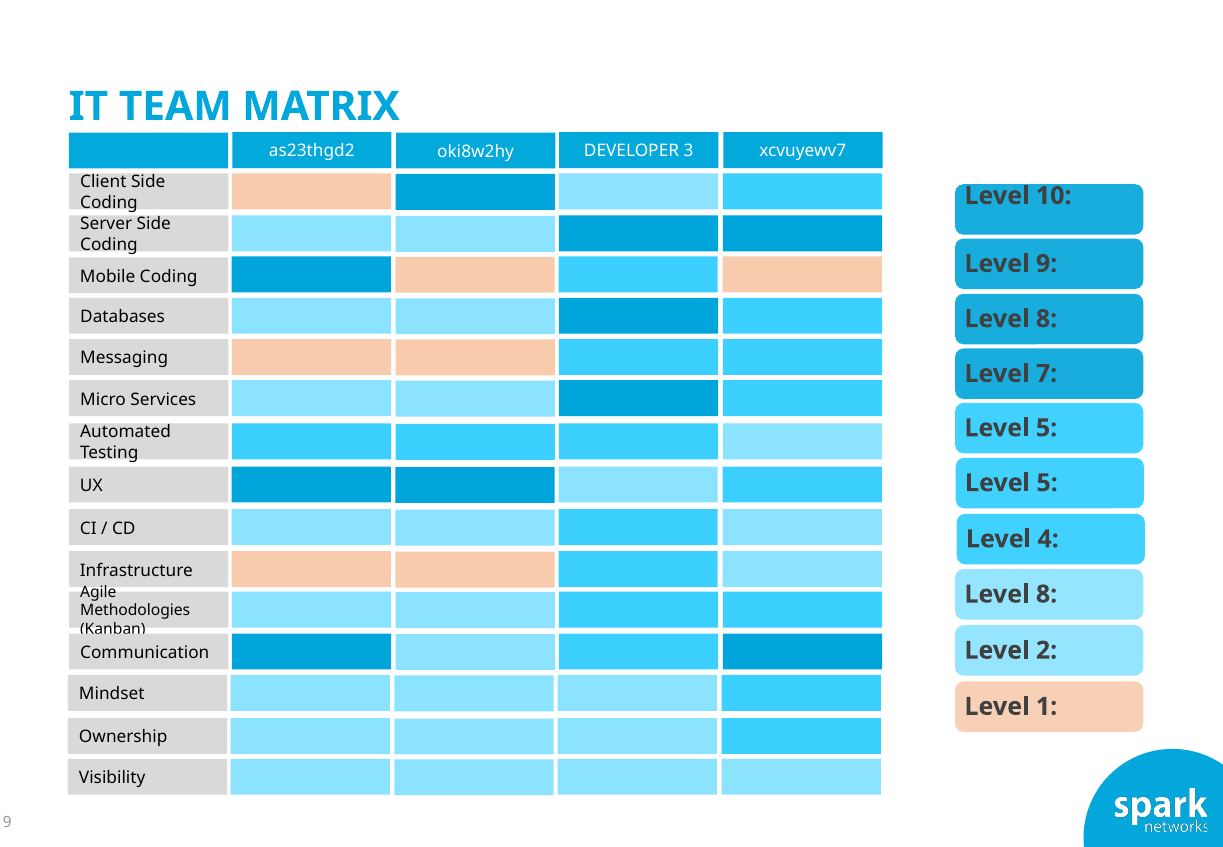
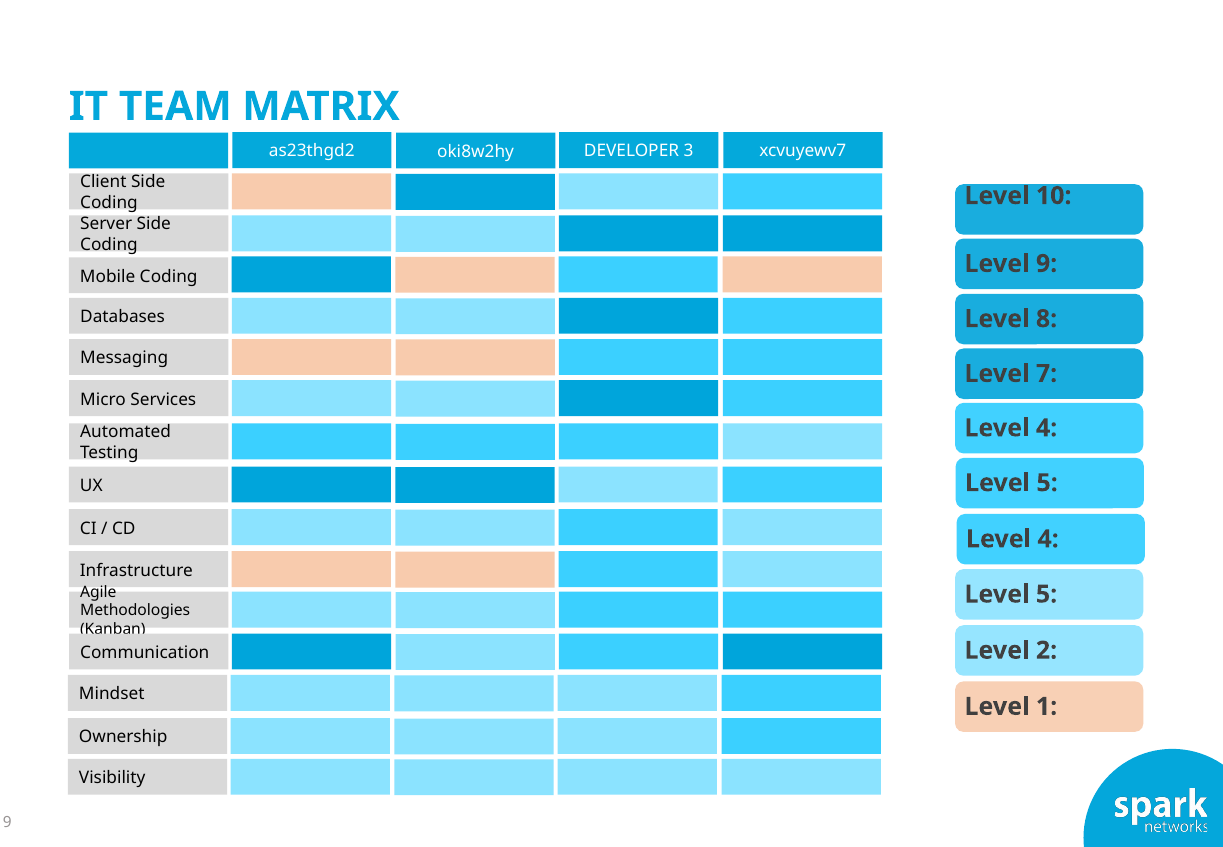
5 at (1047, 428): 5 -> 4
8 at (1047, 594): 8 -> 5
